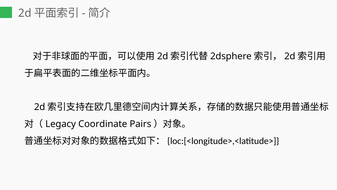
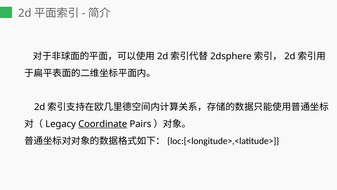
Coordinate underline: none -> present
